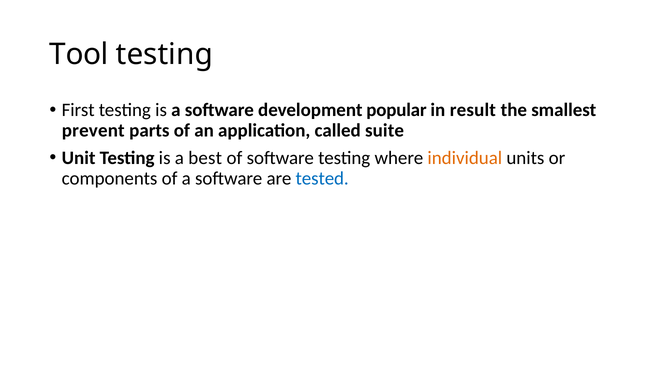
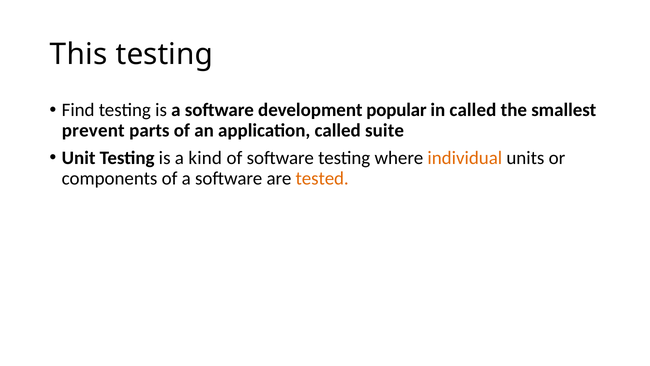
Tool: Tool -> This
First: First -> Find
in result: result -> called
best: best -> kind
tested colour: blue -> orange
